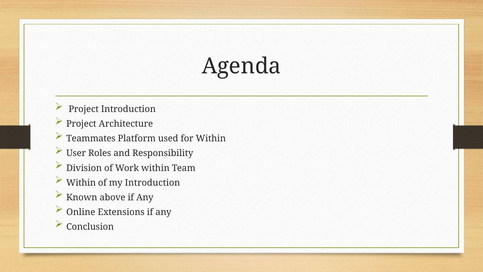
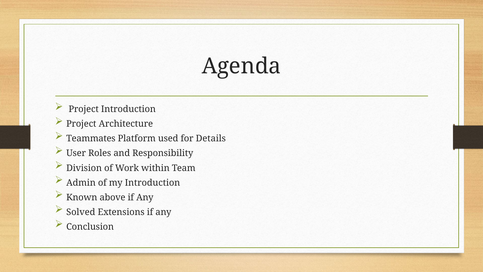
for Within: Within -> Details
Within at (81, 182): Within -> Admin
Online: Online -> Solved
